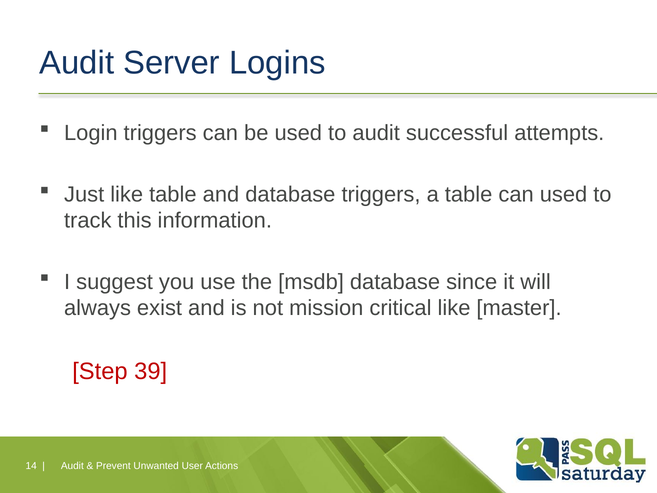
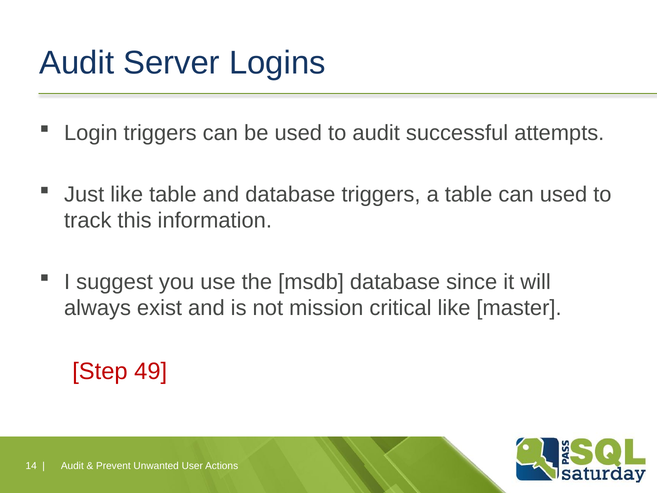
39: 39 -> 49
